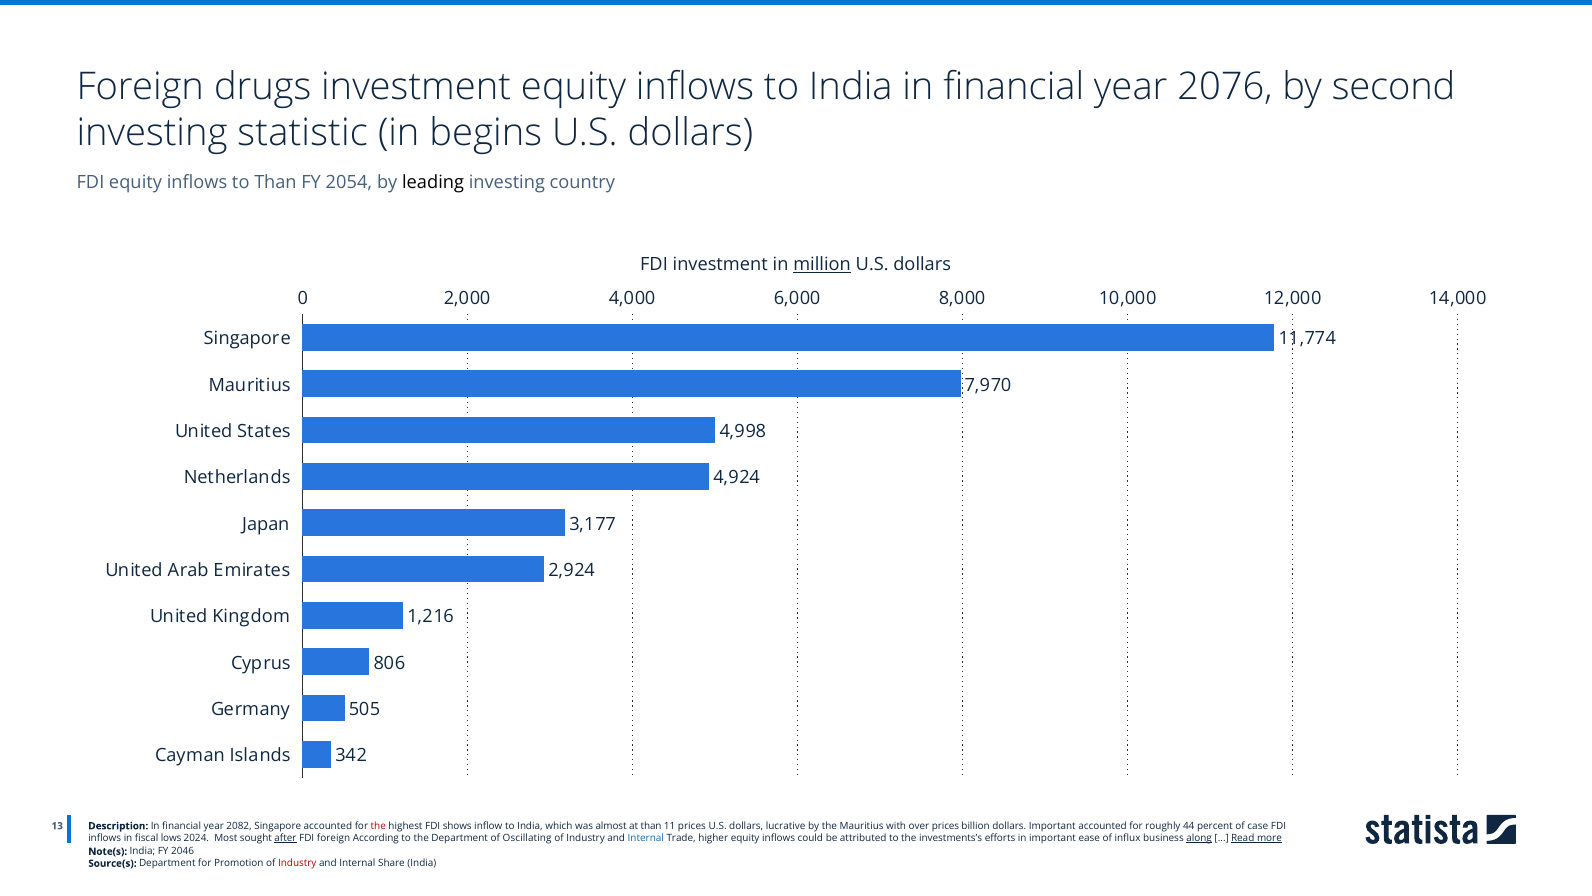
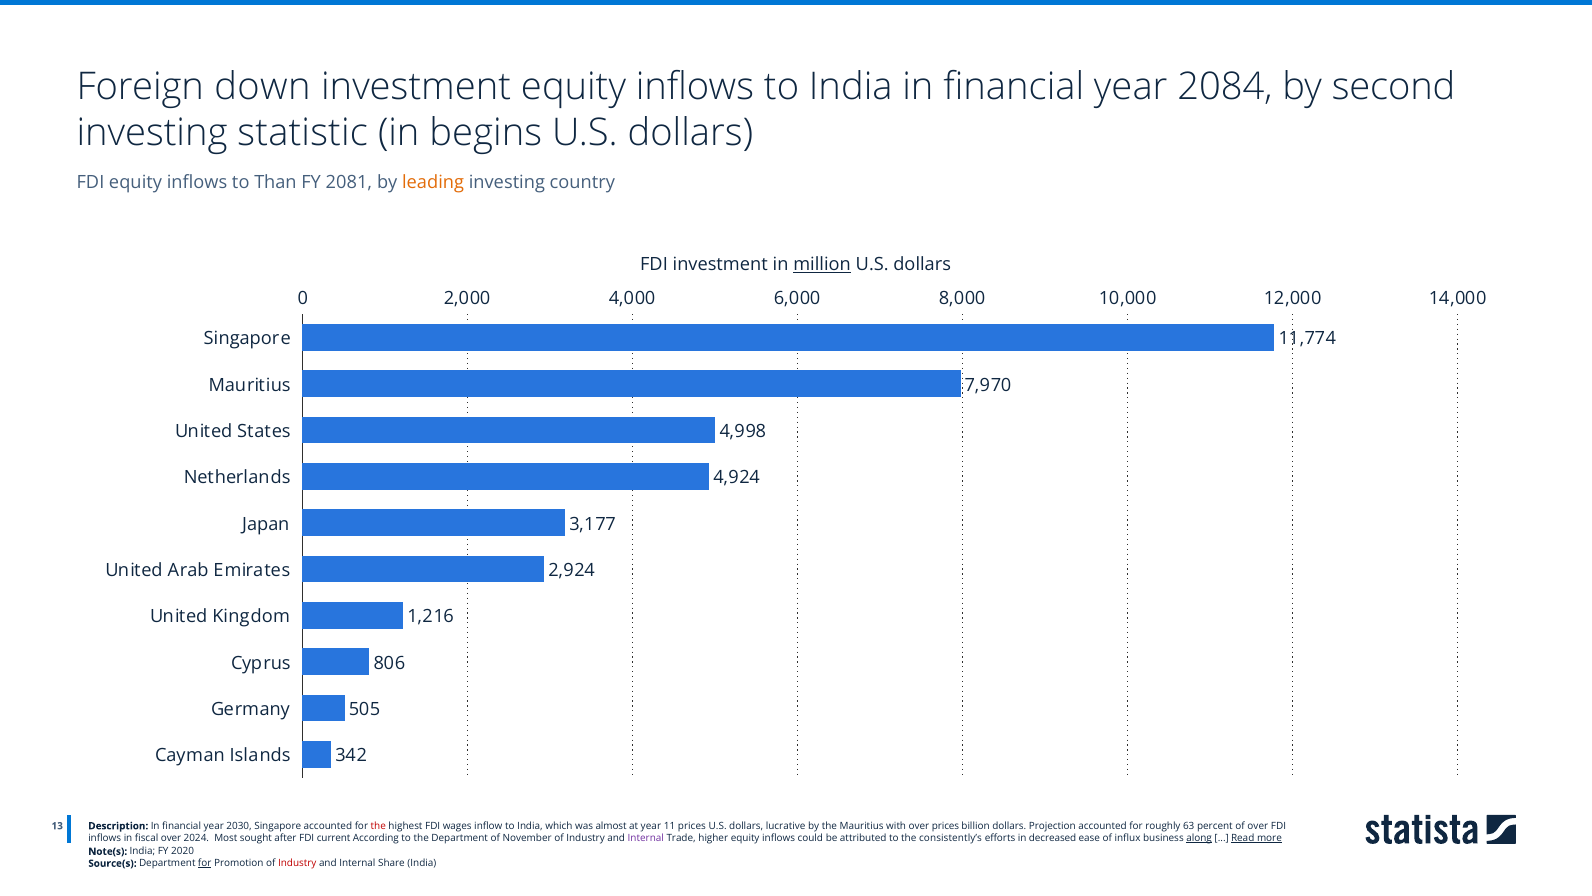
drugs: drugs -> down
2076: 2076 -> 2084
2054: 2054 -> 2081
leading colour: black -> orange
2082: 2082 -> 2030
shows: shows -> wages
at than: than -> year
dollars Important: Important -> Projection
44: 44 -> 63
of case: case -> over
fiscal lows: lows -> over
after underline: present -> none
FDI foreign: foreign -> current
Oscillating: Oscillating -> November
Internal at (646, 837) colour: blue -> purple
investments’s: investments’s -> consistently’s
in important: important -> decreased
2046: 2046 -> 2020
for at (205, 863) underline: none -> present
